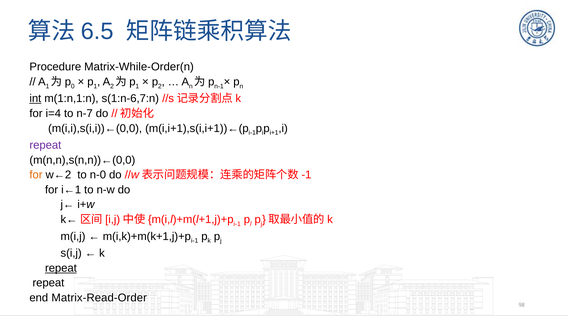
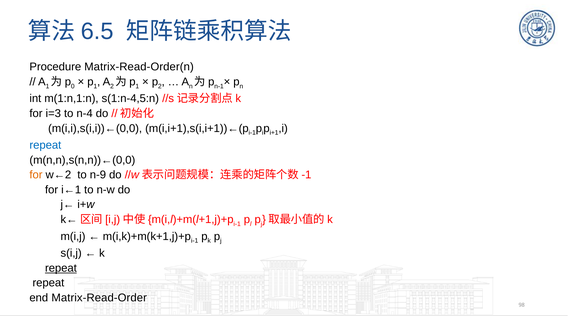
Matrix-While-Order(n: Matrix-While-Order(n -> Matrix-Read-Order(n
int underline: present -> none
s(1:n-6,7:n: s(1:n-6,7:n -> s(1:n-4,5:n
i=4: i=4 -> i=3
n-7: n-7 -> n-4
repeat at (45, 145) colour: purple -> blue
n-0: n-0 -> n-9
